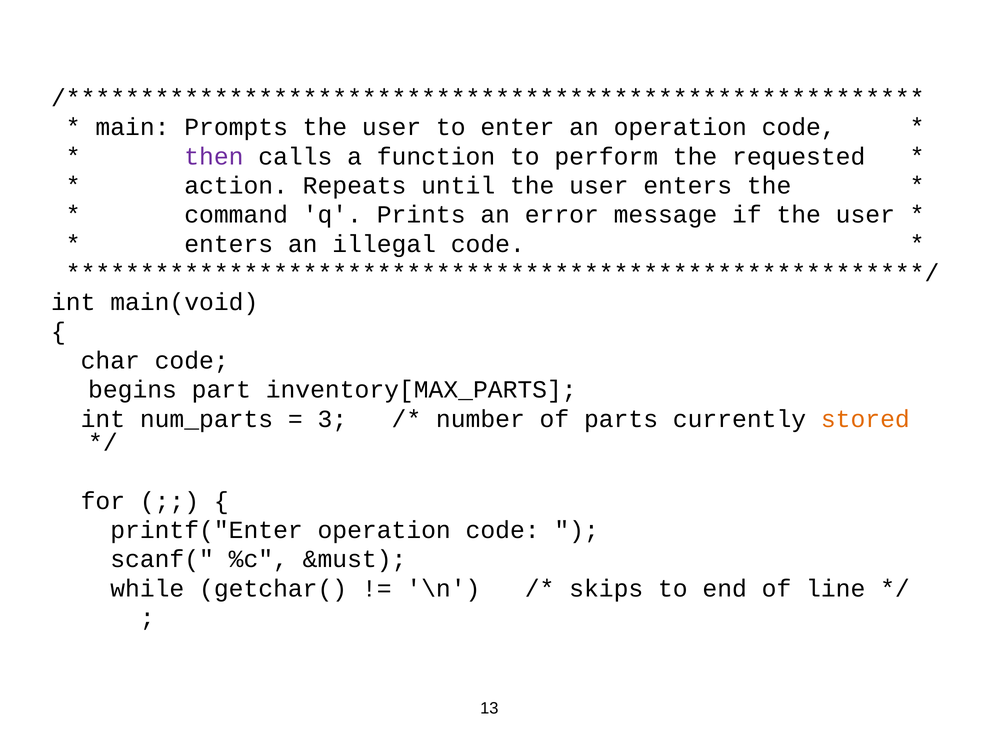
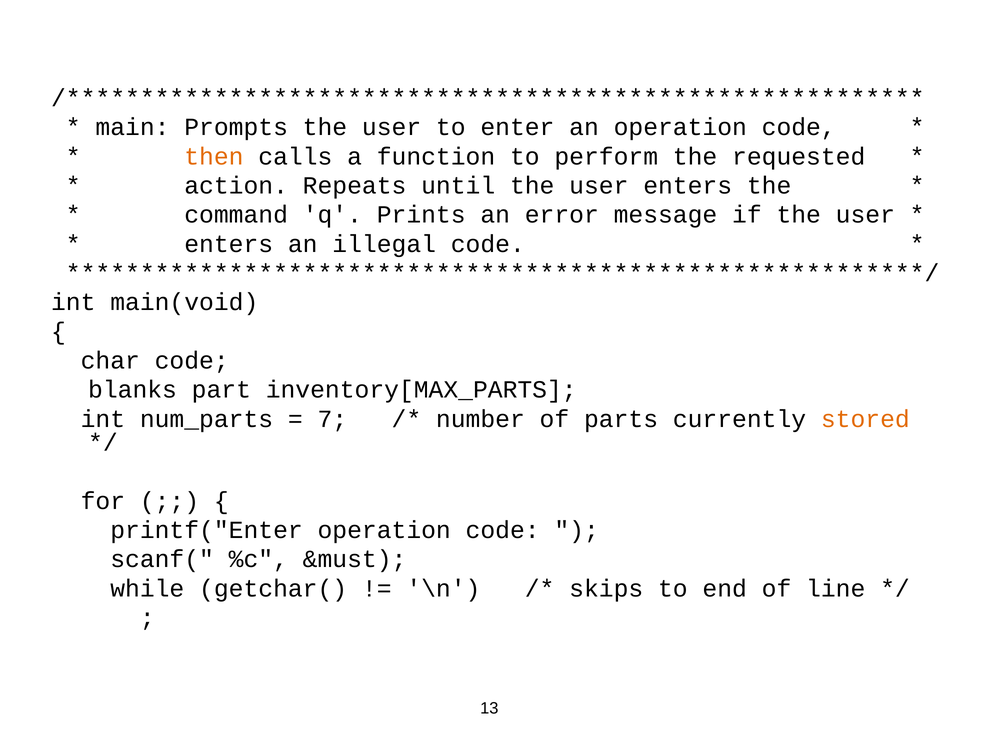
then colour: purple -> orange
begins: begins -> blanks
3: 3 -> 7
